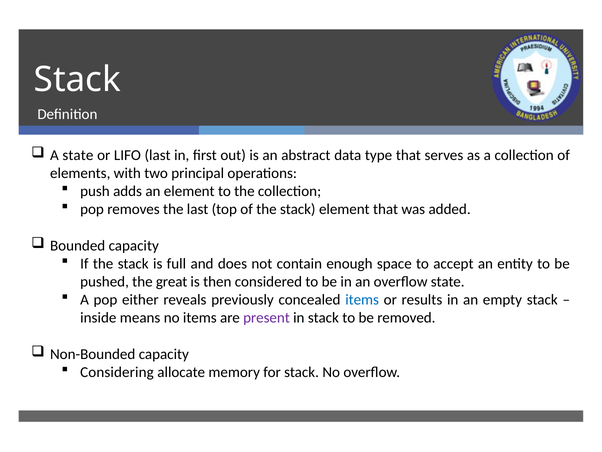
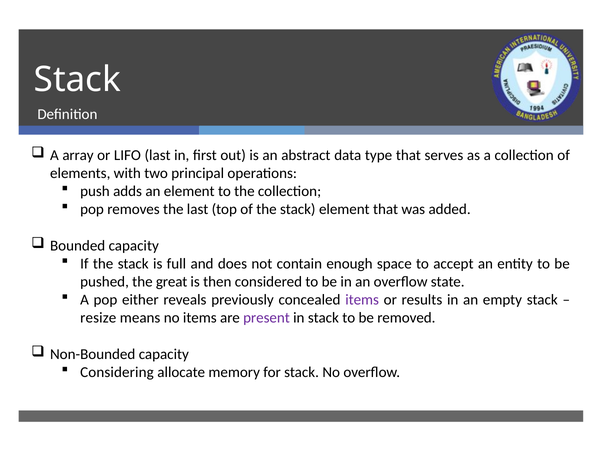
A state: state -> array
items at (362, 299) colour: blue -> purple
inside: inside -> resize
